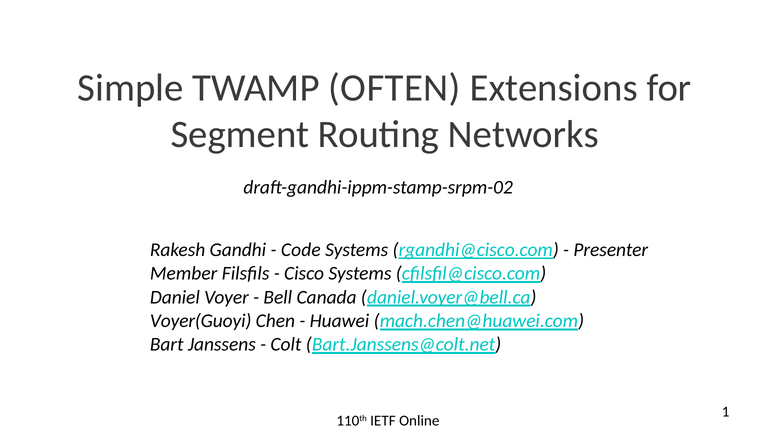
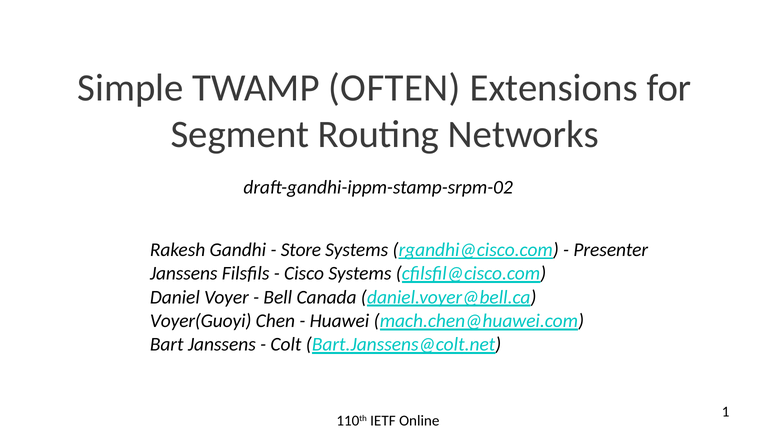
Code: Code -> Store
Member at (184, 273): Member -> Janssens
